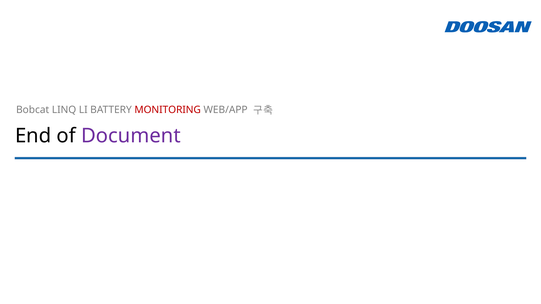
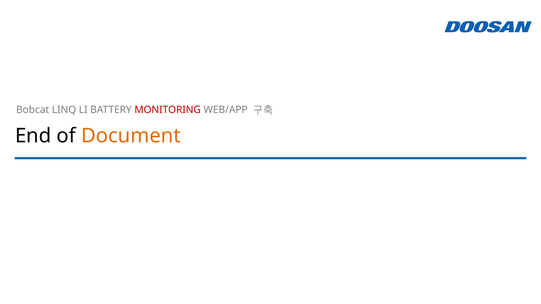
Document colour: purple -> orange
